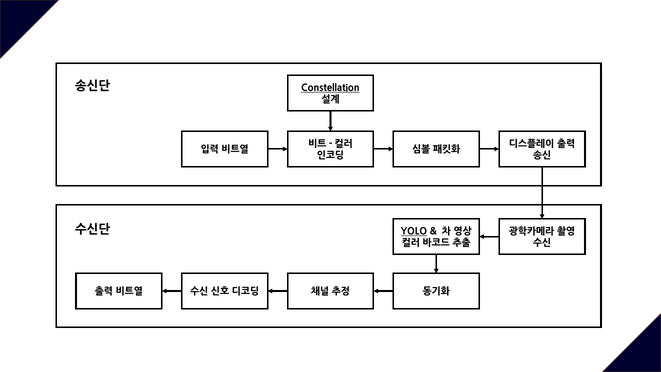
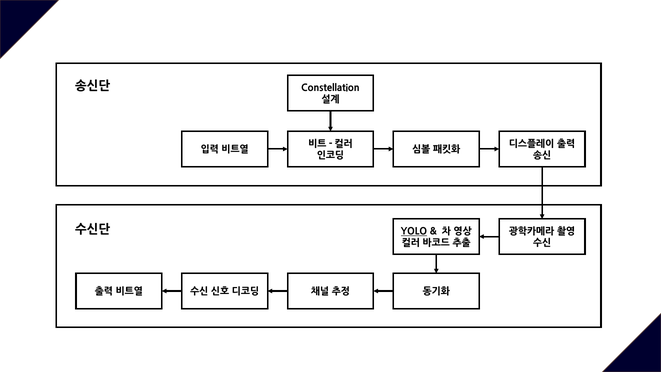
Constellation underline: present -> none
